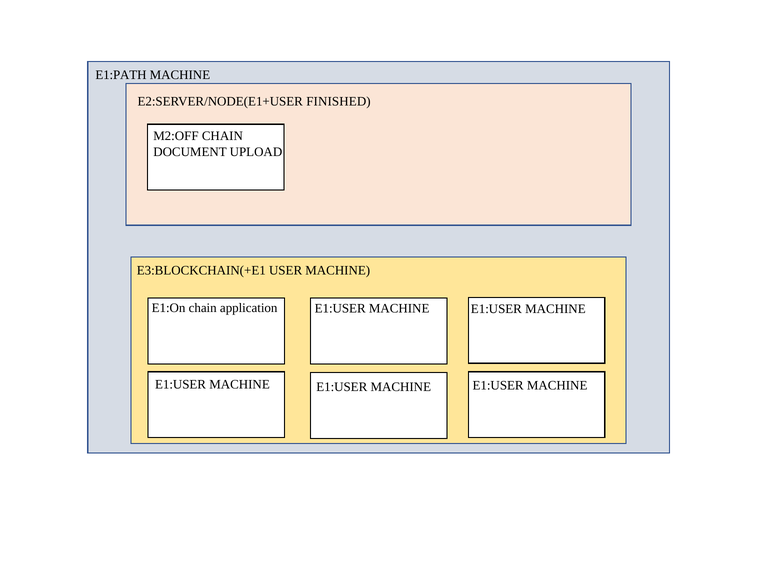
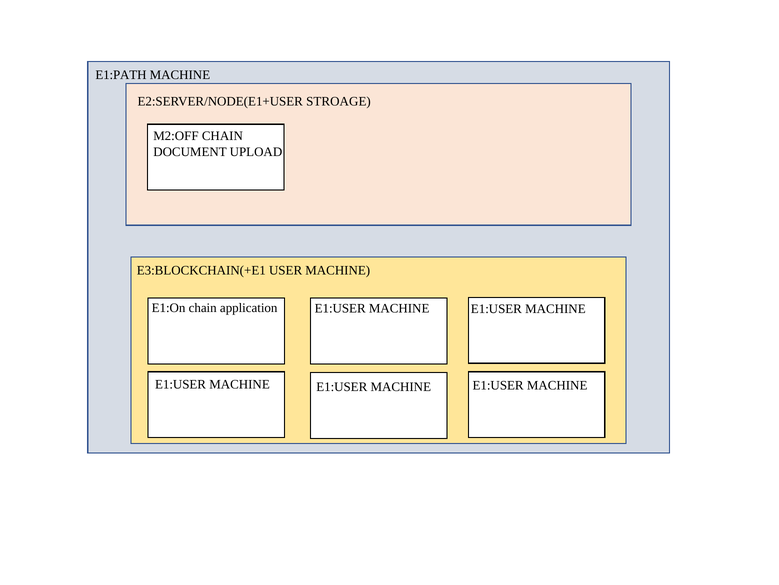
FINISHED: FINISHED -> STROAGE
